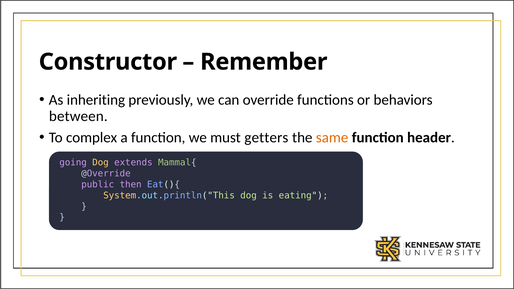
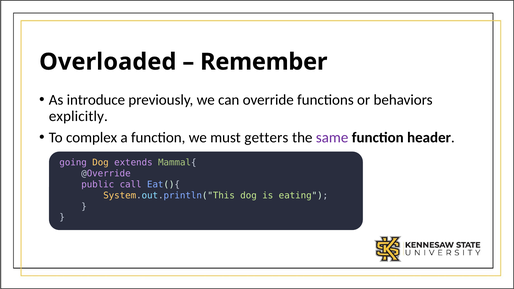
Constructor: Constructor -> Overloaded
inheriting: inheriting -> introduce
between: between -> explicitly
same colour: orange -> purple
then: then -> call
